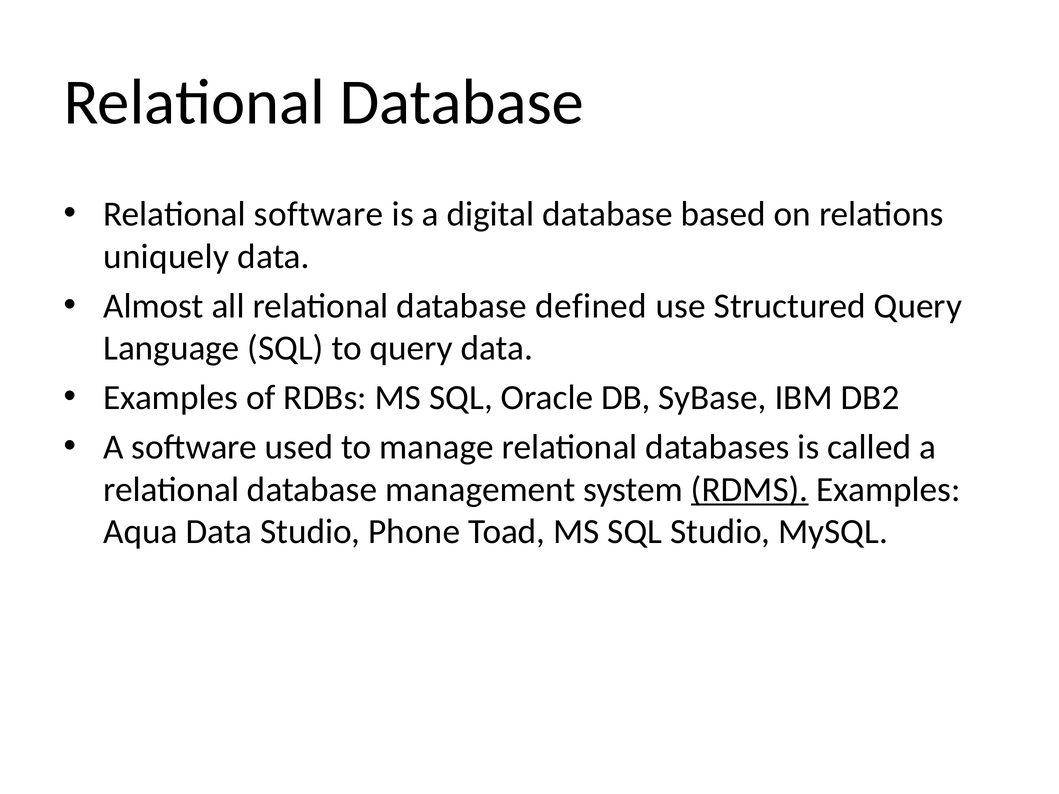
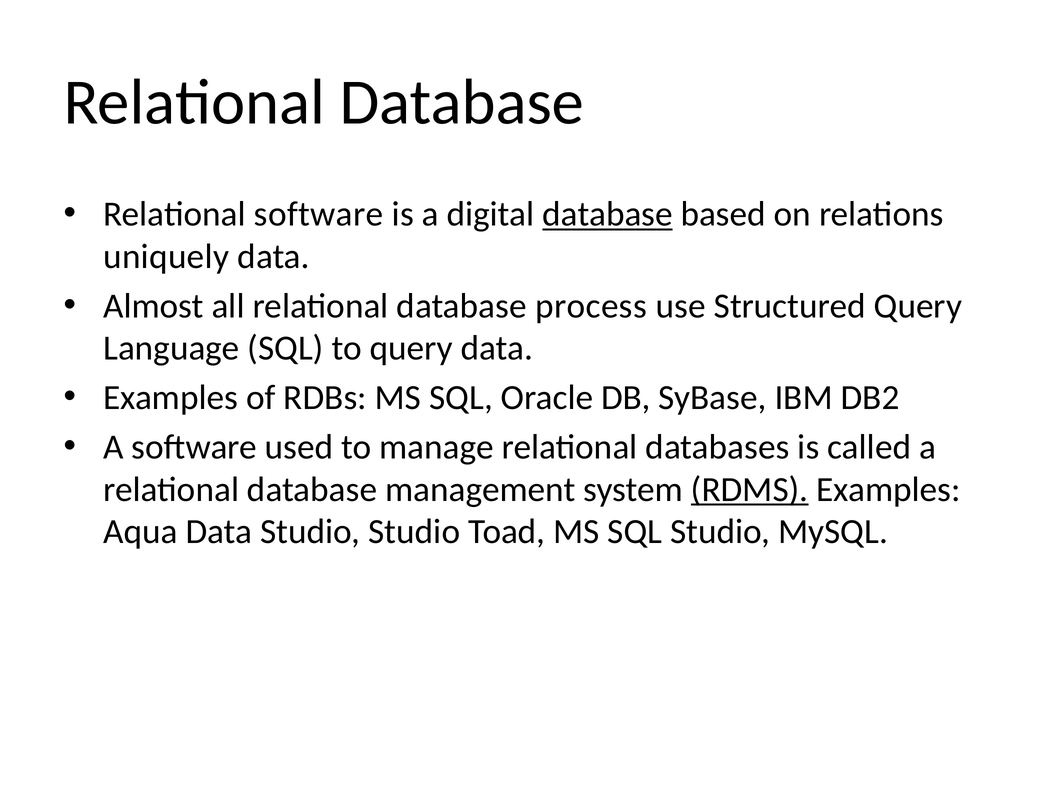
database at (608, 214) underline: none -> present
defined: defined -> process
Studio Phone: Phone -> Studio
